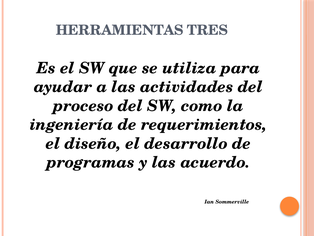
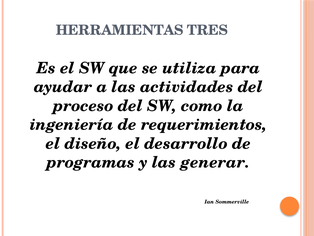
acuerdo: acuerdo -> generar
